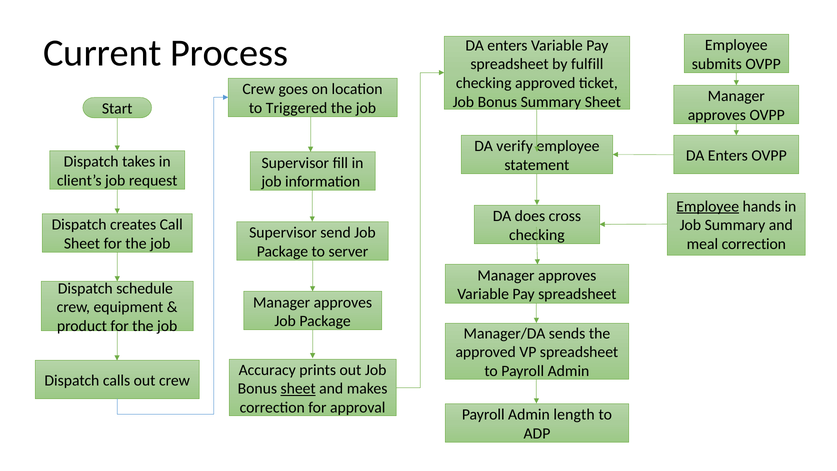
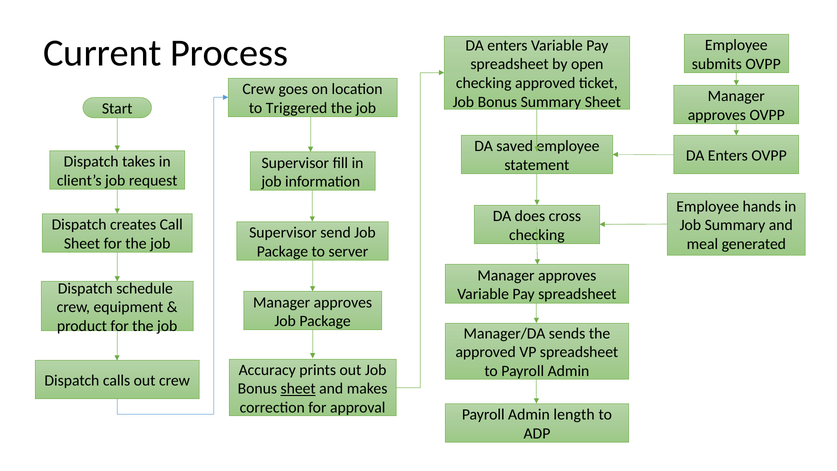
fulfill: fulfill -> open
verify: verify -> saved
Employee at (708, 206) underline: present -> none
meal correction: correction -> generated
